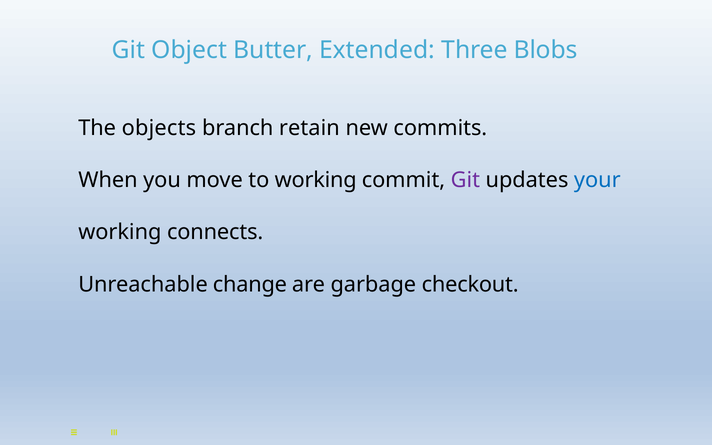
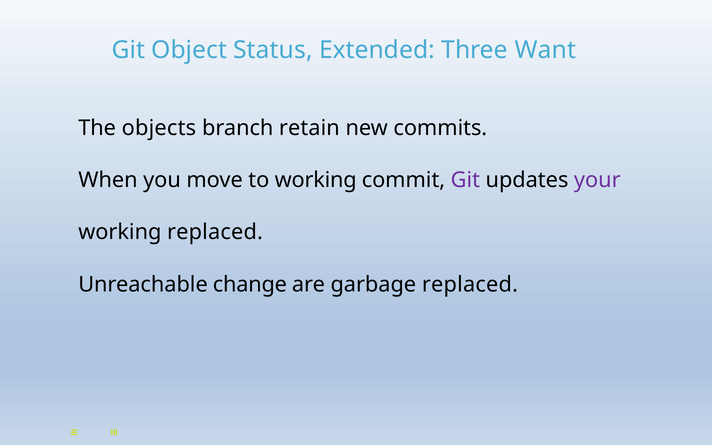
Butter: Butter -> Status
Blobs: Blobs -> Want
your colour: blue -> purple
working connects: connects -> replaced
garbage checkout: checkout -> replaced
